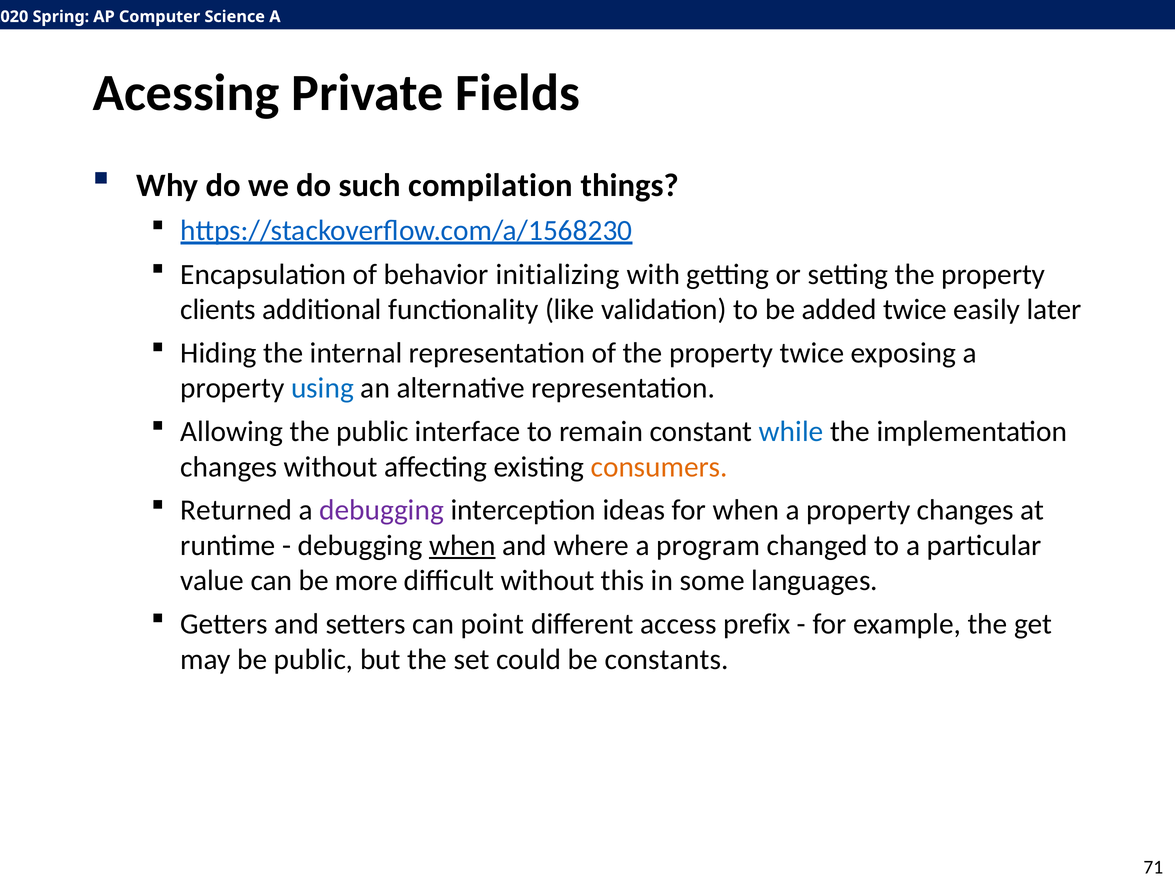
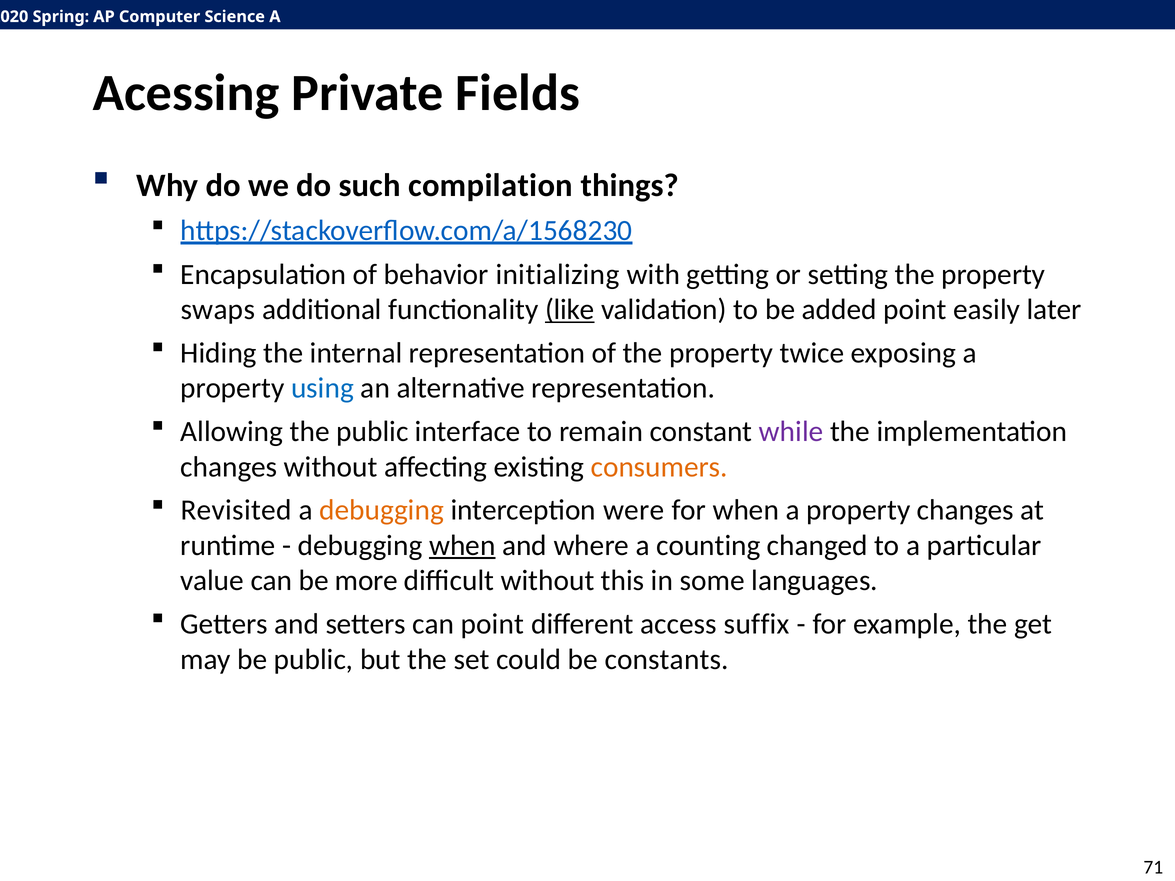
clients: clients -> swaps
like underline: none -> present
added twice: twice -> point
while colour: blue -> purple
Returned: Returned -> Revisited
debugging at (382, 510) colour: purple -> orange
ideas: ideas -> were
program: program -> counting
prefix: prefix -> suffix
